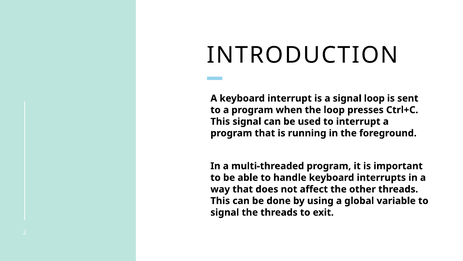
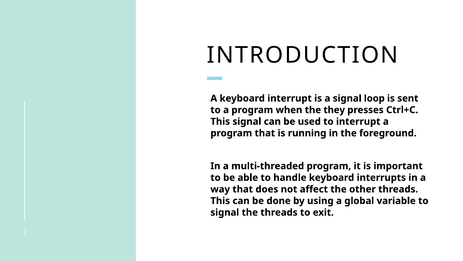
the loop: loop -> they
